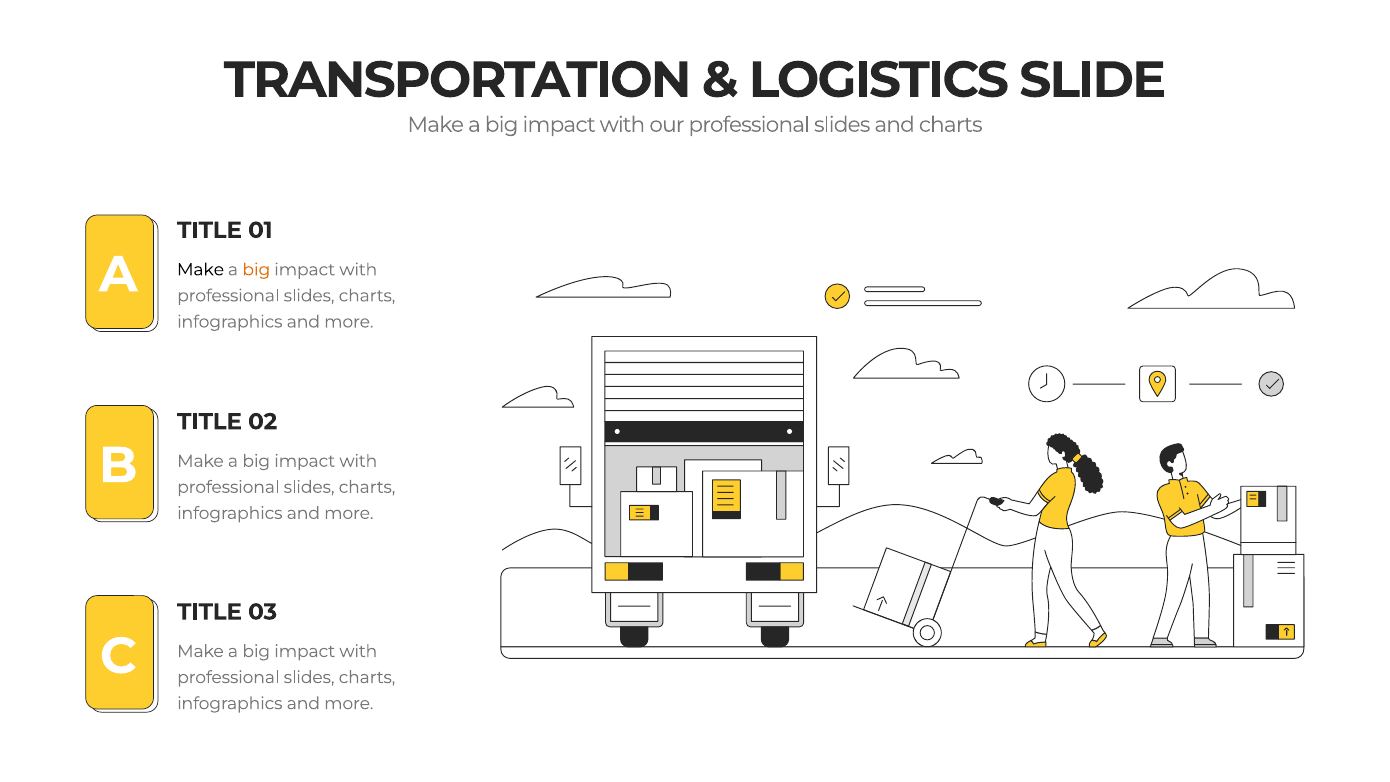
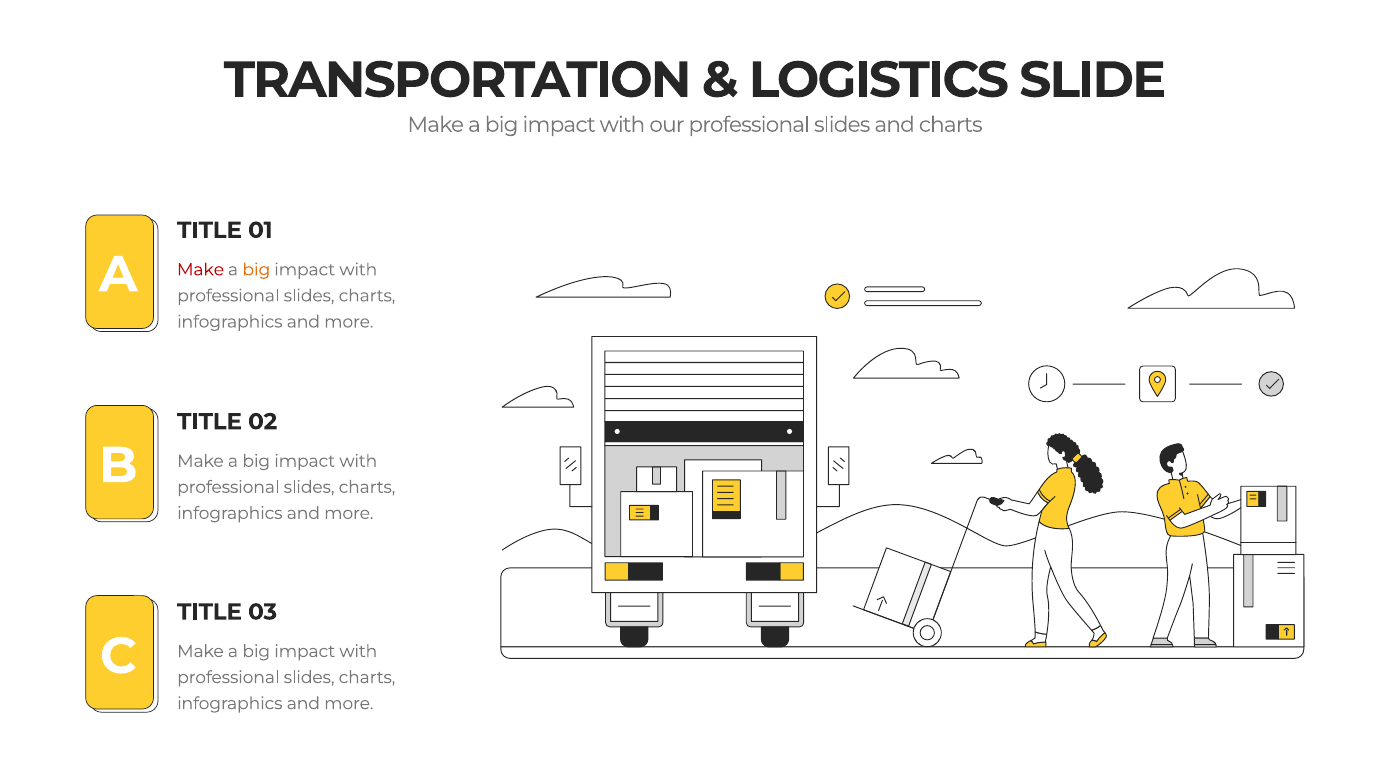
Make at (201, 270) colour: black -> red
